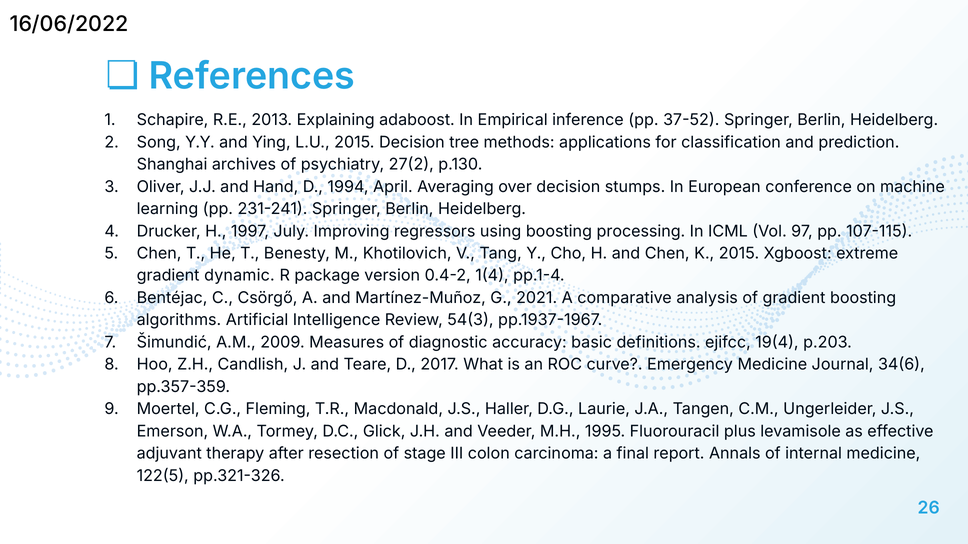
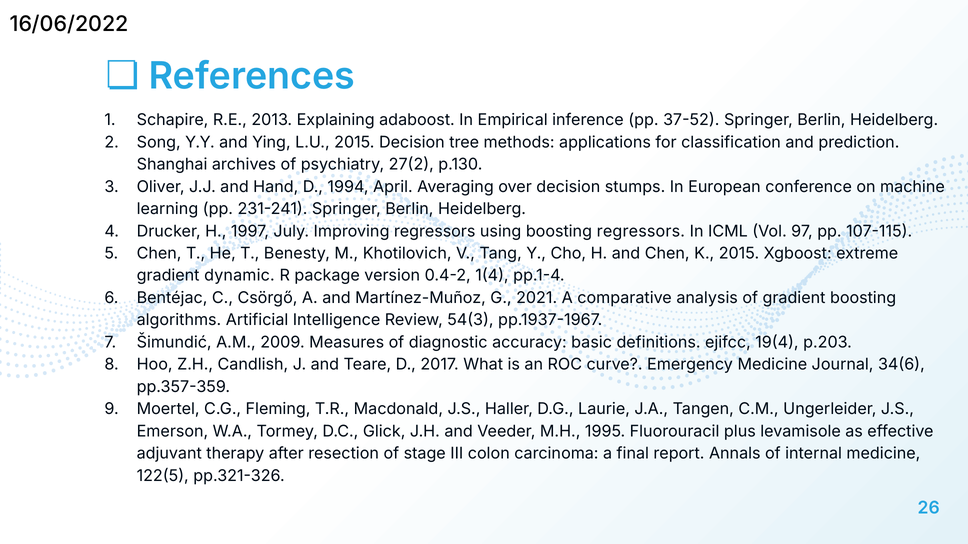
boosting processing: processing -> regressors
